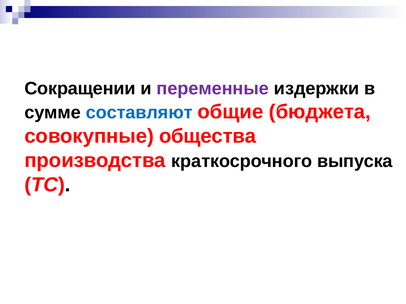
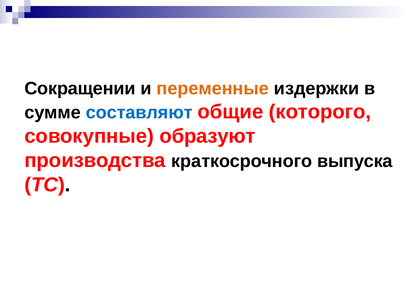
переменные colour: purple -> orange
бюджета: бюджета -> которого
общества: общества -> образуют
